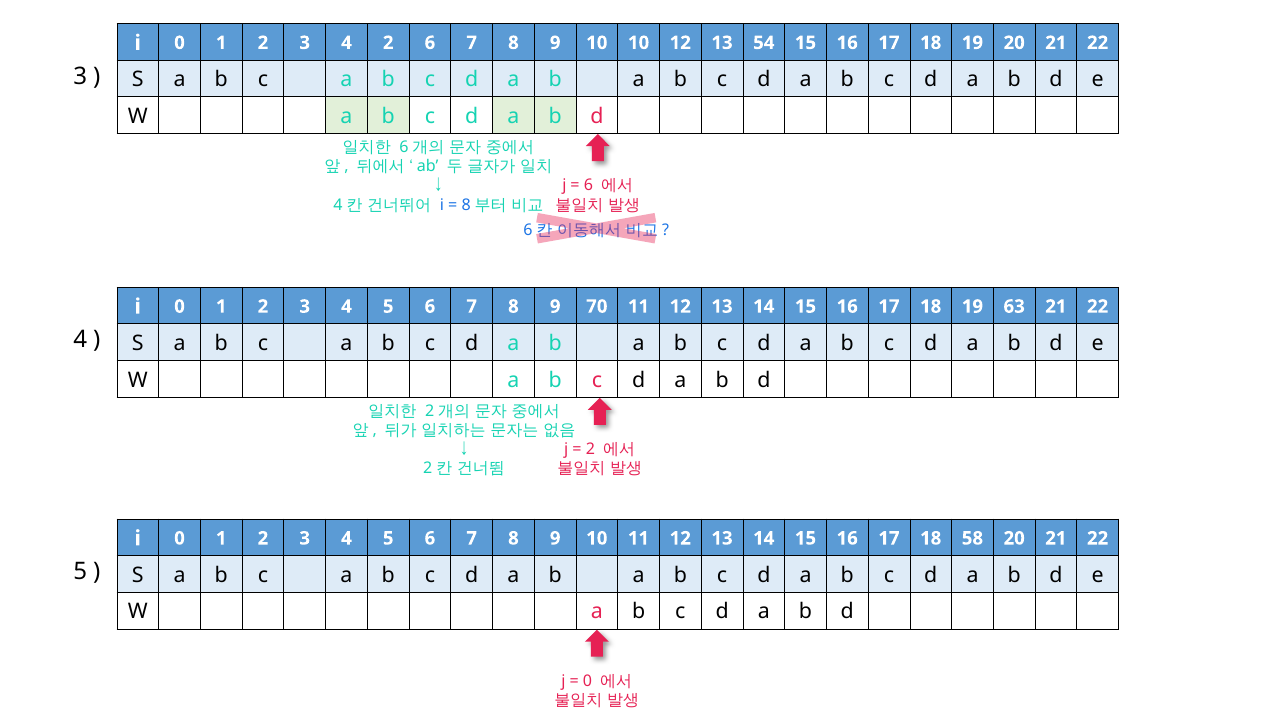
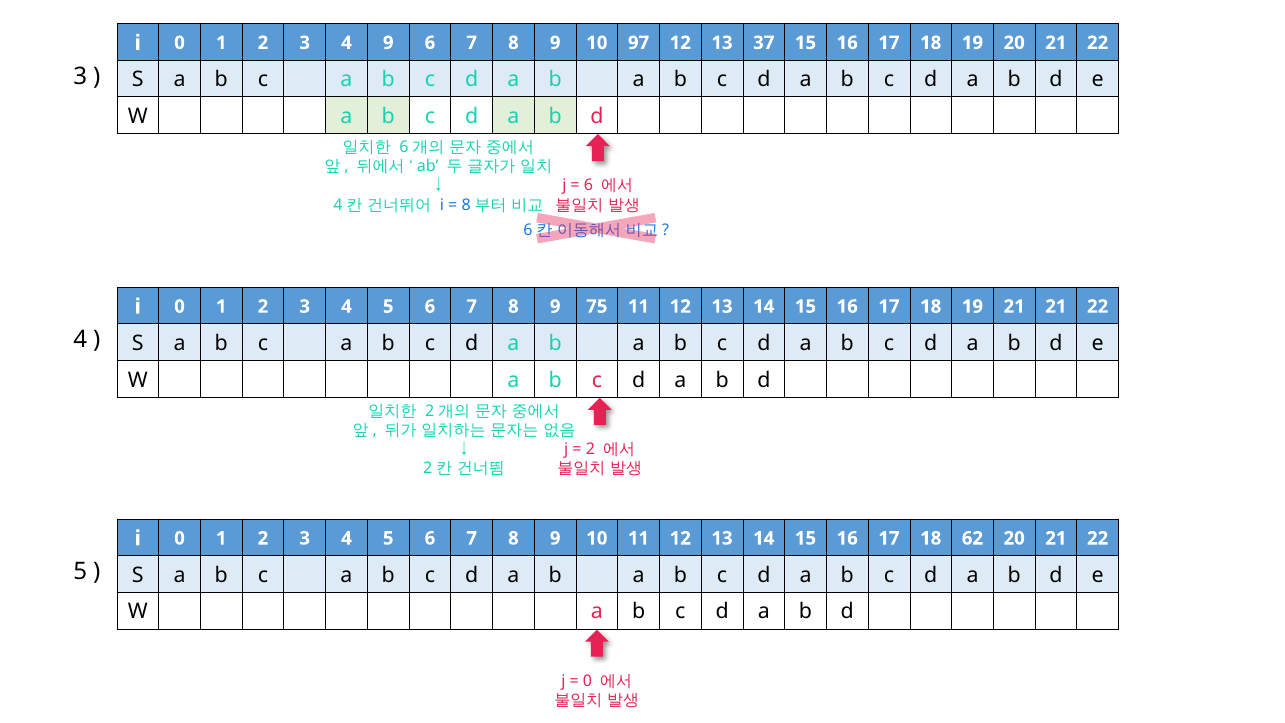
4 2: 2 -> 9
10 10: 10 -> 97
54: 54 -> 37
70: 70 -> 75
19 63: 63 -> 21
58: 58 -> 62
